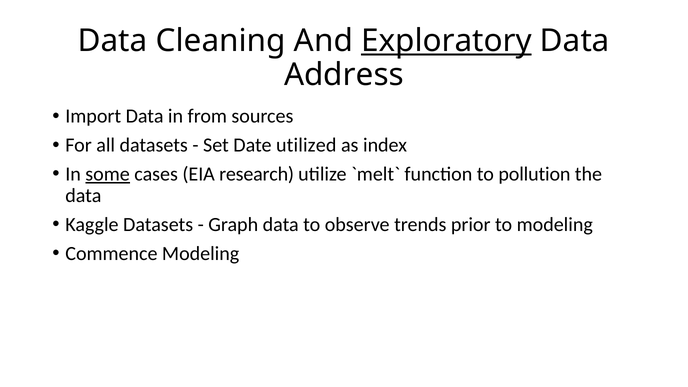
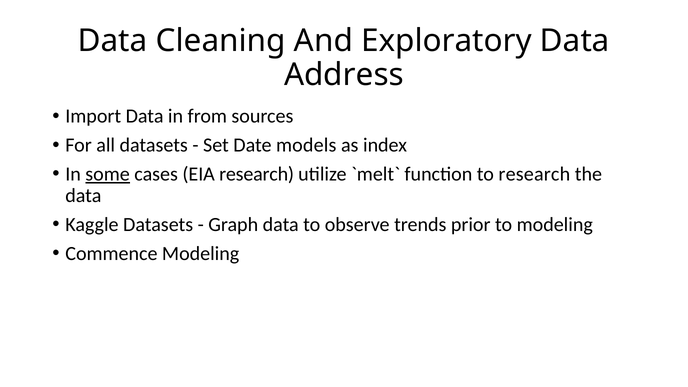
Exploratory underline: present -> none
utilized: utilized -> models
to pollution: pollution -> research
